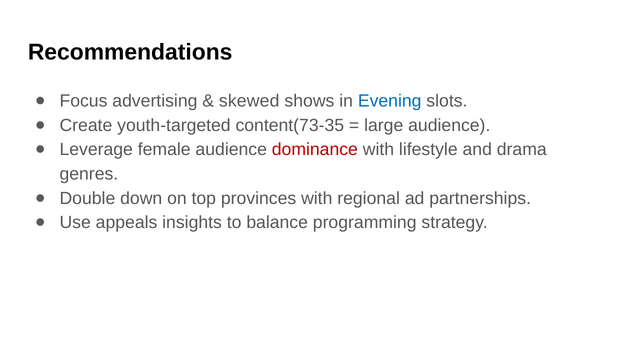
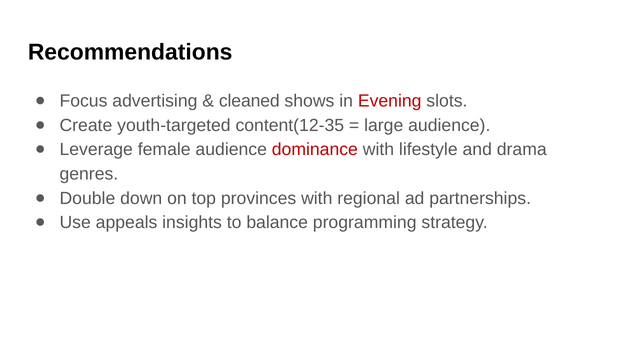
skewed: skewed -> cleaned
Evening colour: blue -> red
content(73-35: content(73-35 -> content(12-35
